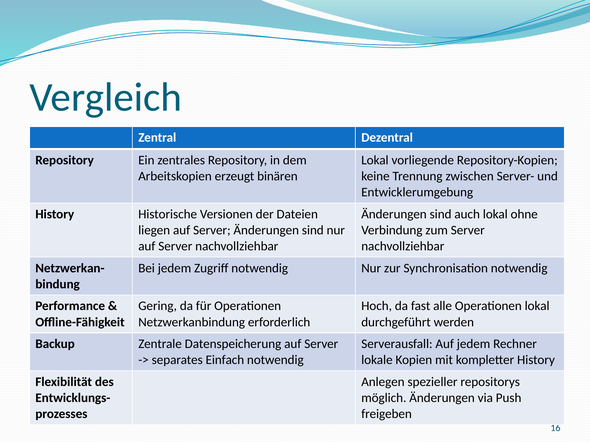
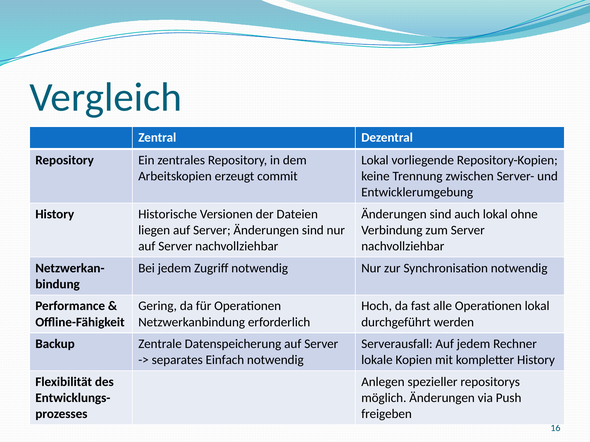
binären: binären -> commit
